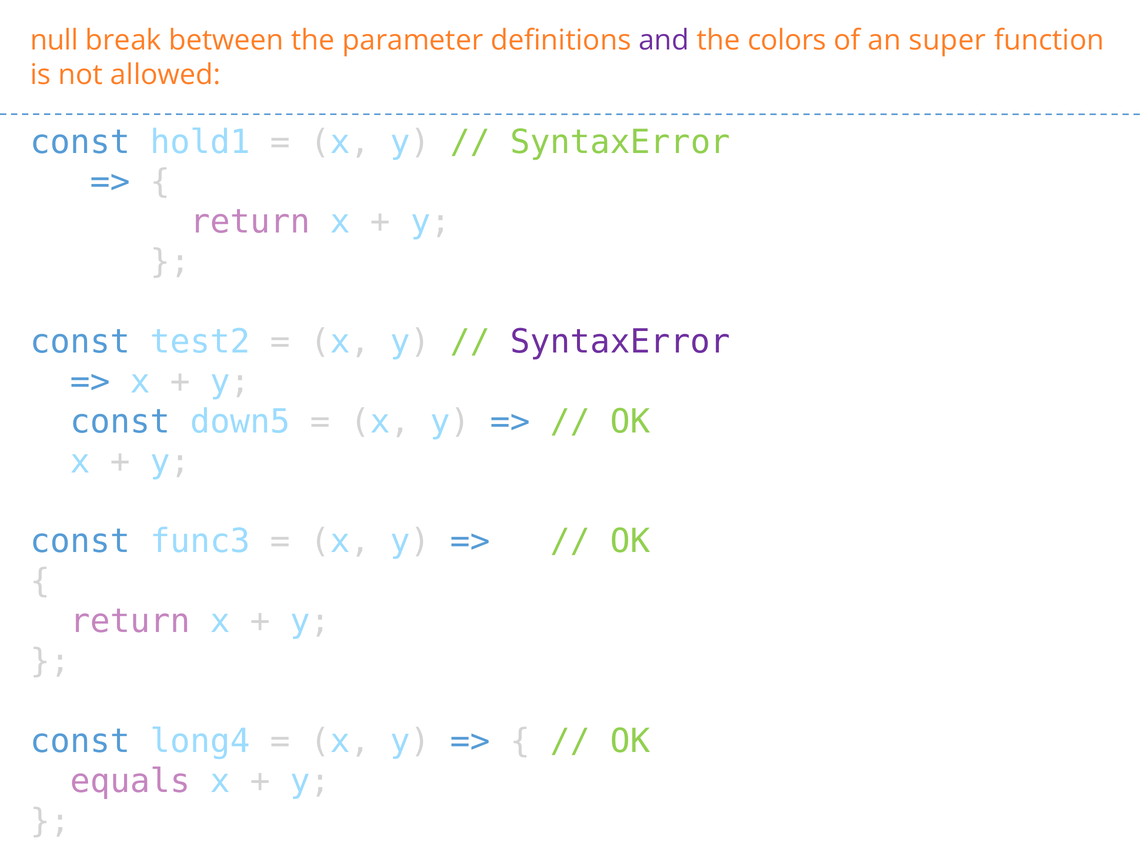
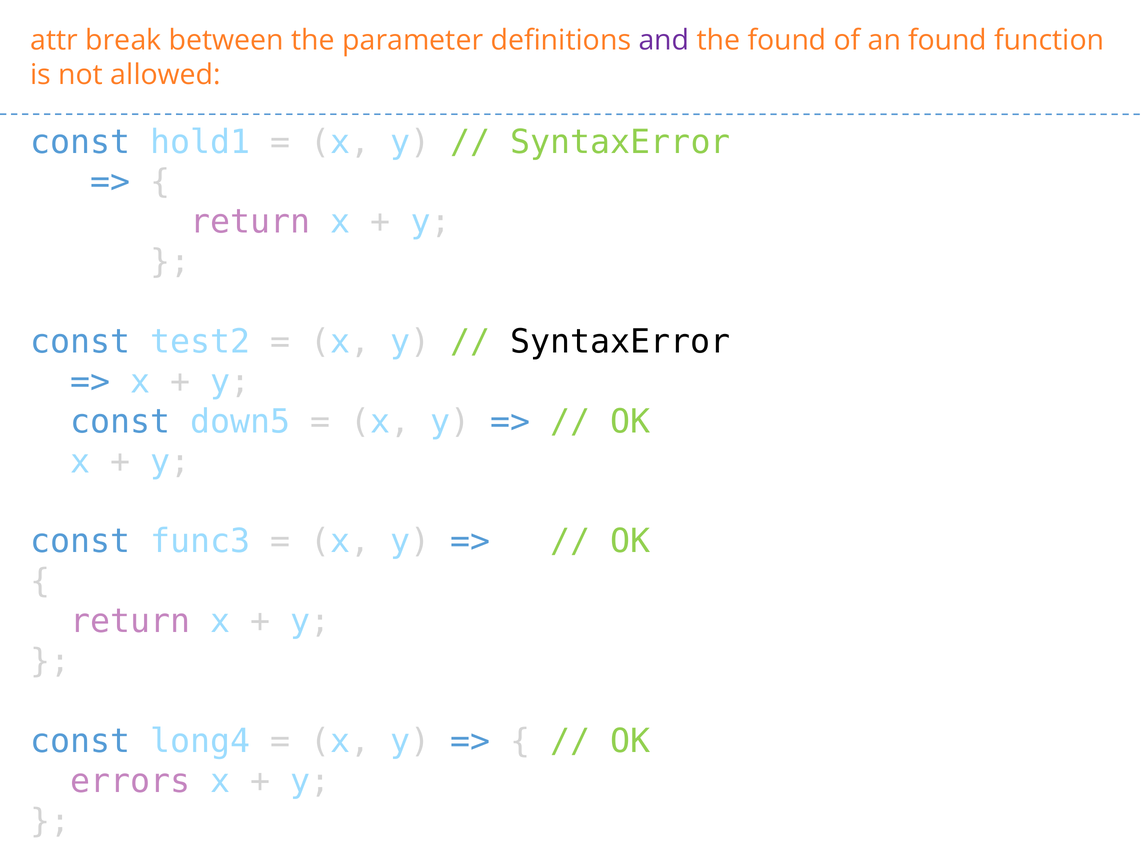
null: null -> attr
the colors: colors -> found
an super: super -> found
SyntaxError at (620, 342) colour: purple -> black
equals: equals -> errors
